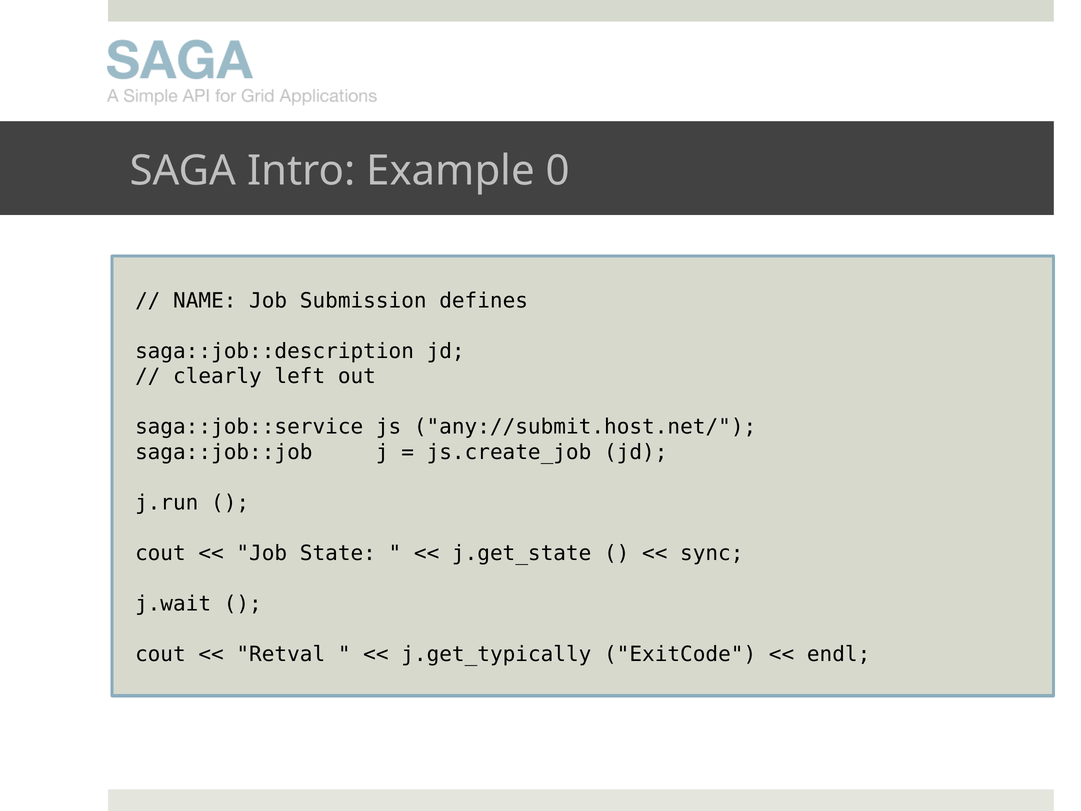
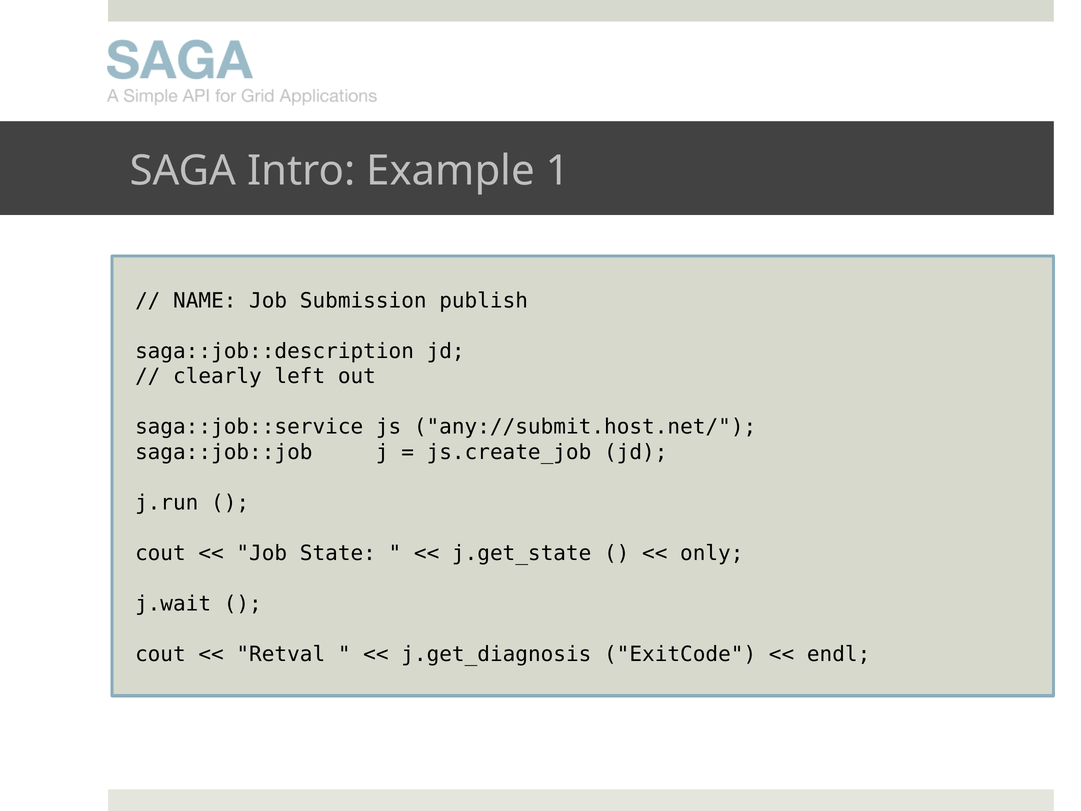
0: 0 -> 1
defines: defines -> publish
sync: sync -> only
j.get_typically: j.get_typically -> j.get_diagnosis
